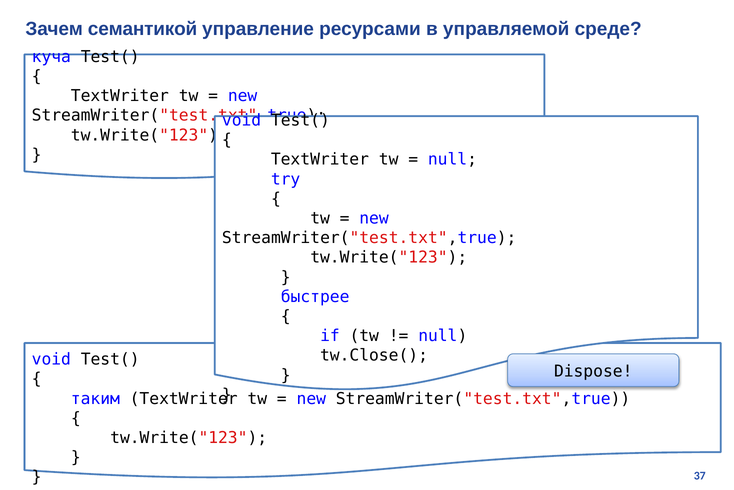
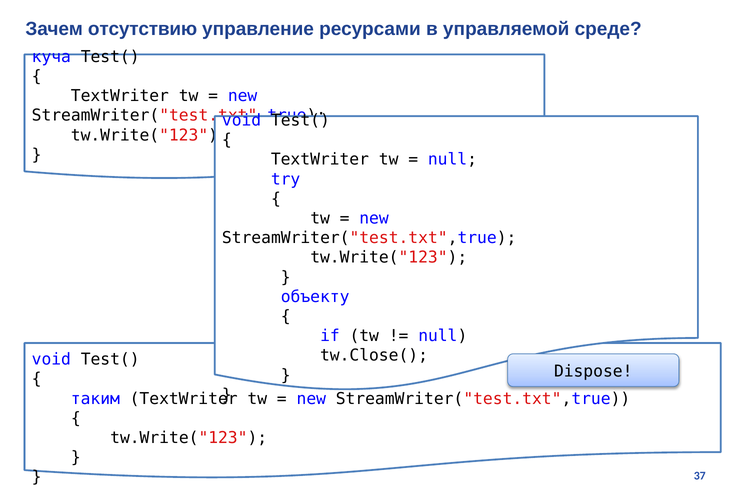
семантикой: семантикой -> отсутствию
быстрее: быстрее -> объекту
